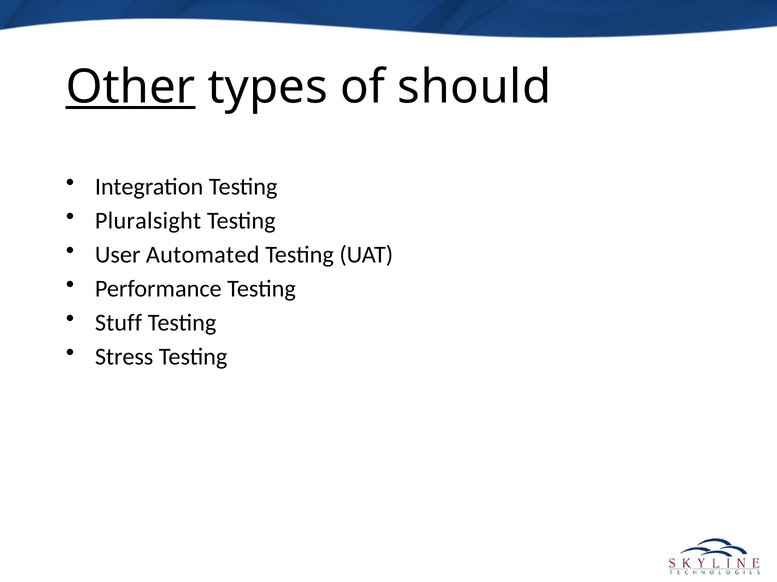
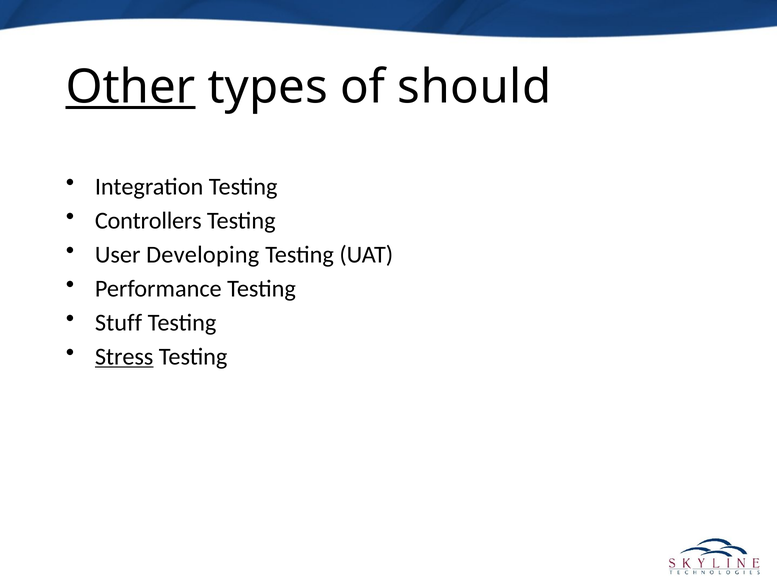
Pluralsight: Pluralsight -> Controllers
Automated: Automated -> Developing
Stress underline: none -> present
